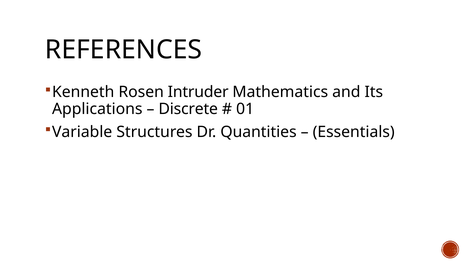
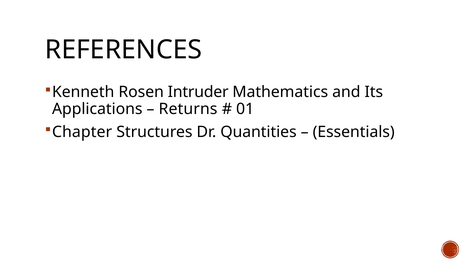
Discrete: Discrete -> Returns
Variable: Variable -> Chapter
